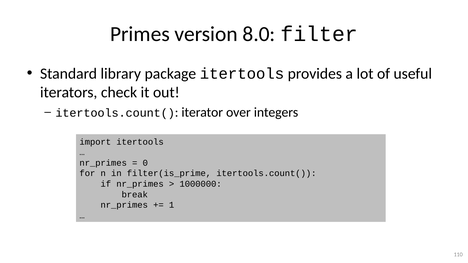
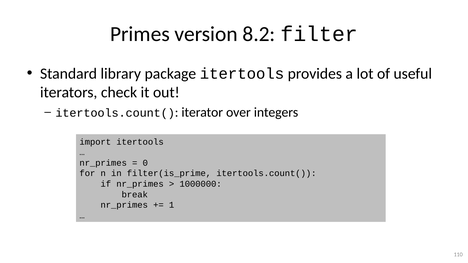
8.0: 8.0 -> 8.2
